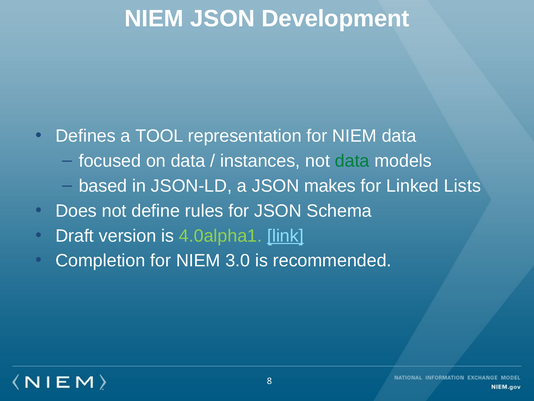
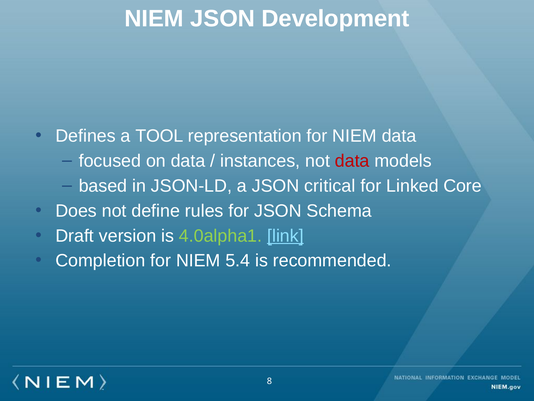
data at (352, 161) colour: green -> red
makes: makes -> critical
Lists: Lists -> Core
3.0: 3.0 -> 5.4
